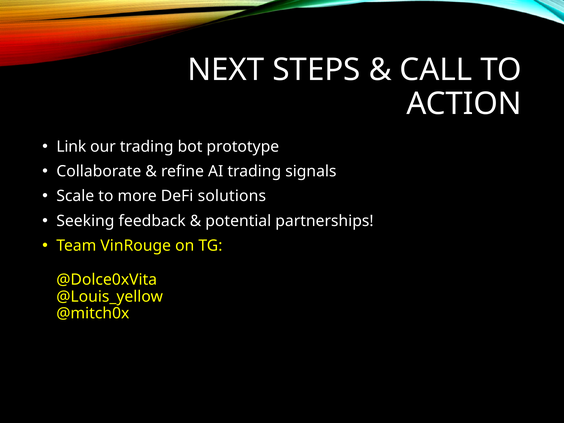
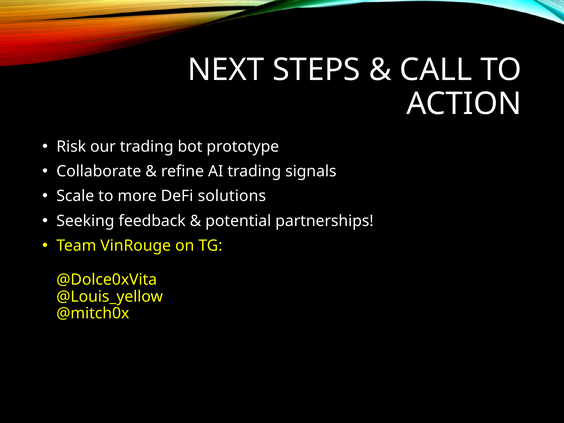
Link: Link -> Risk
